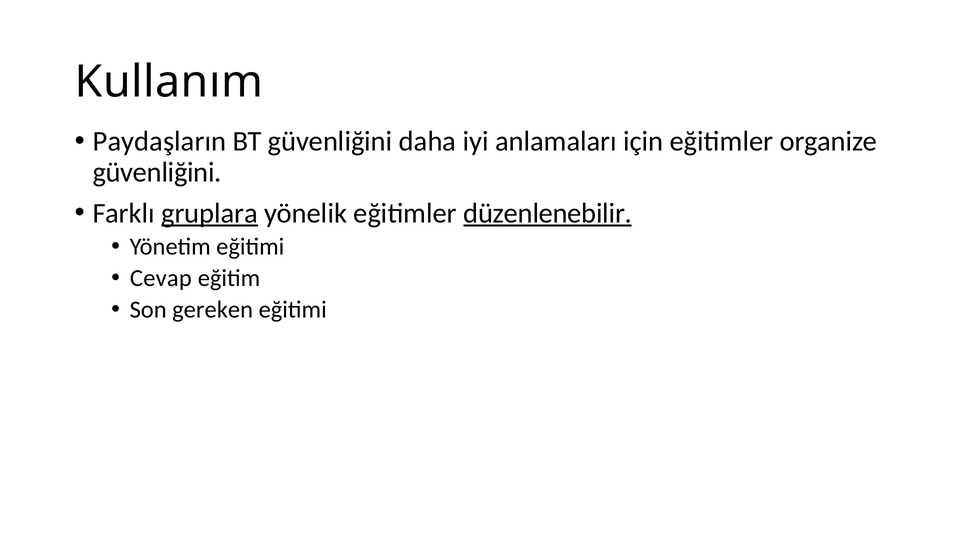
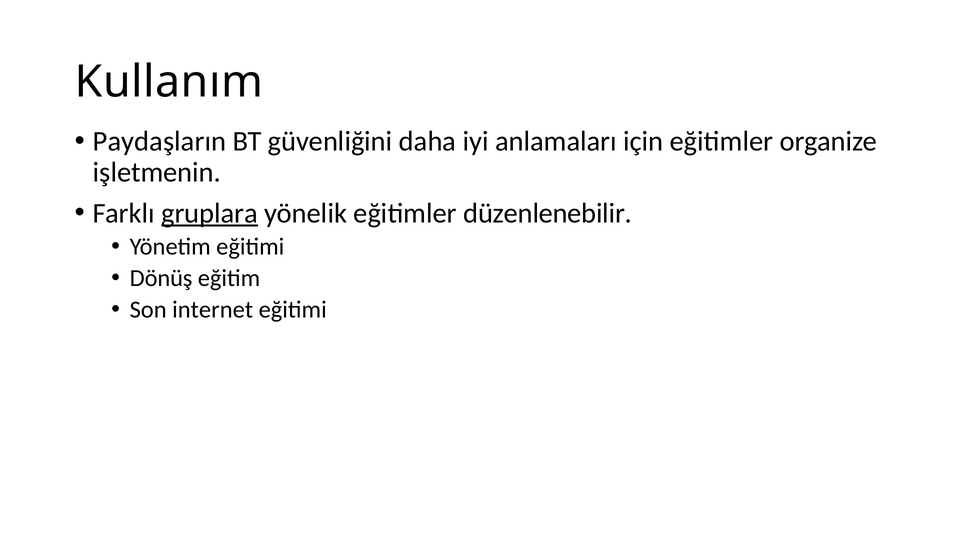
güvenliğini at (157, 172): güvenliğini -> işletmenin
düzenlenebilir underline: present -> none
Cevap: Cevap -> Dönüş
gereken: gereken -> internet
